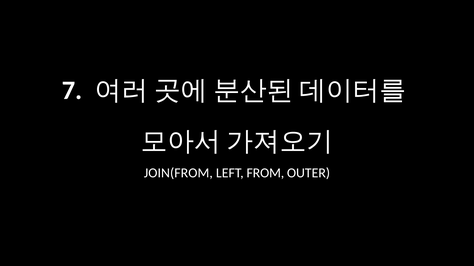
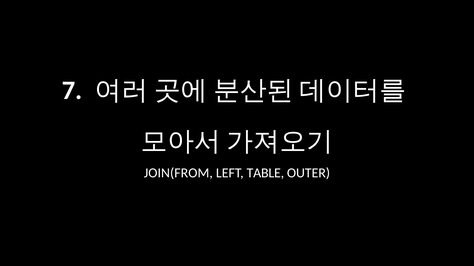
FROM: FROM -> TABLE
